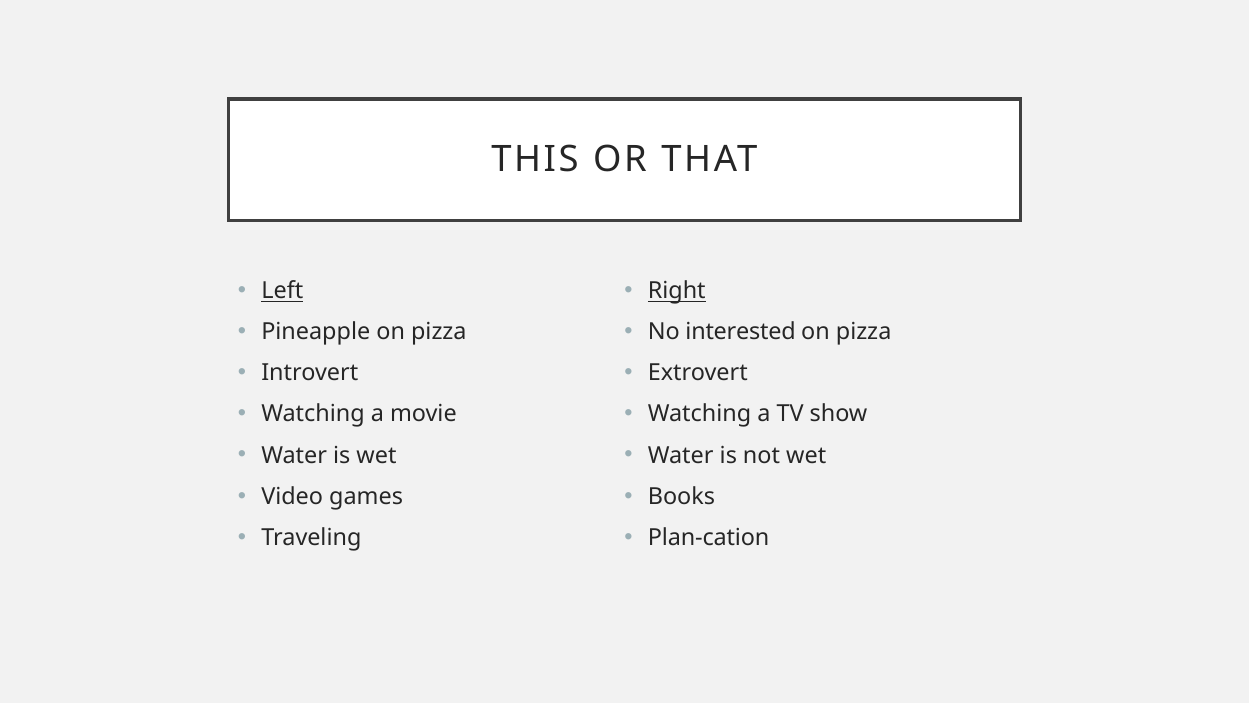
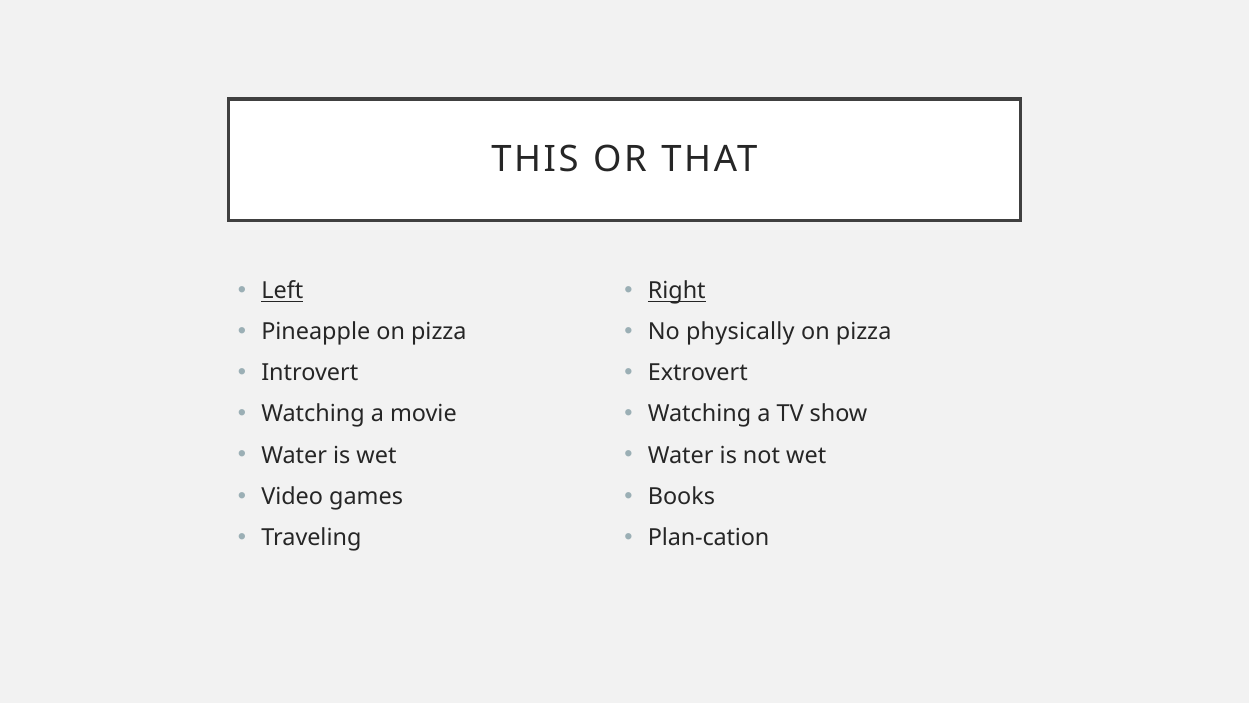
interested: interested -> physically
